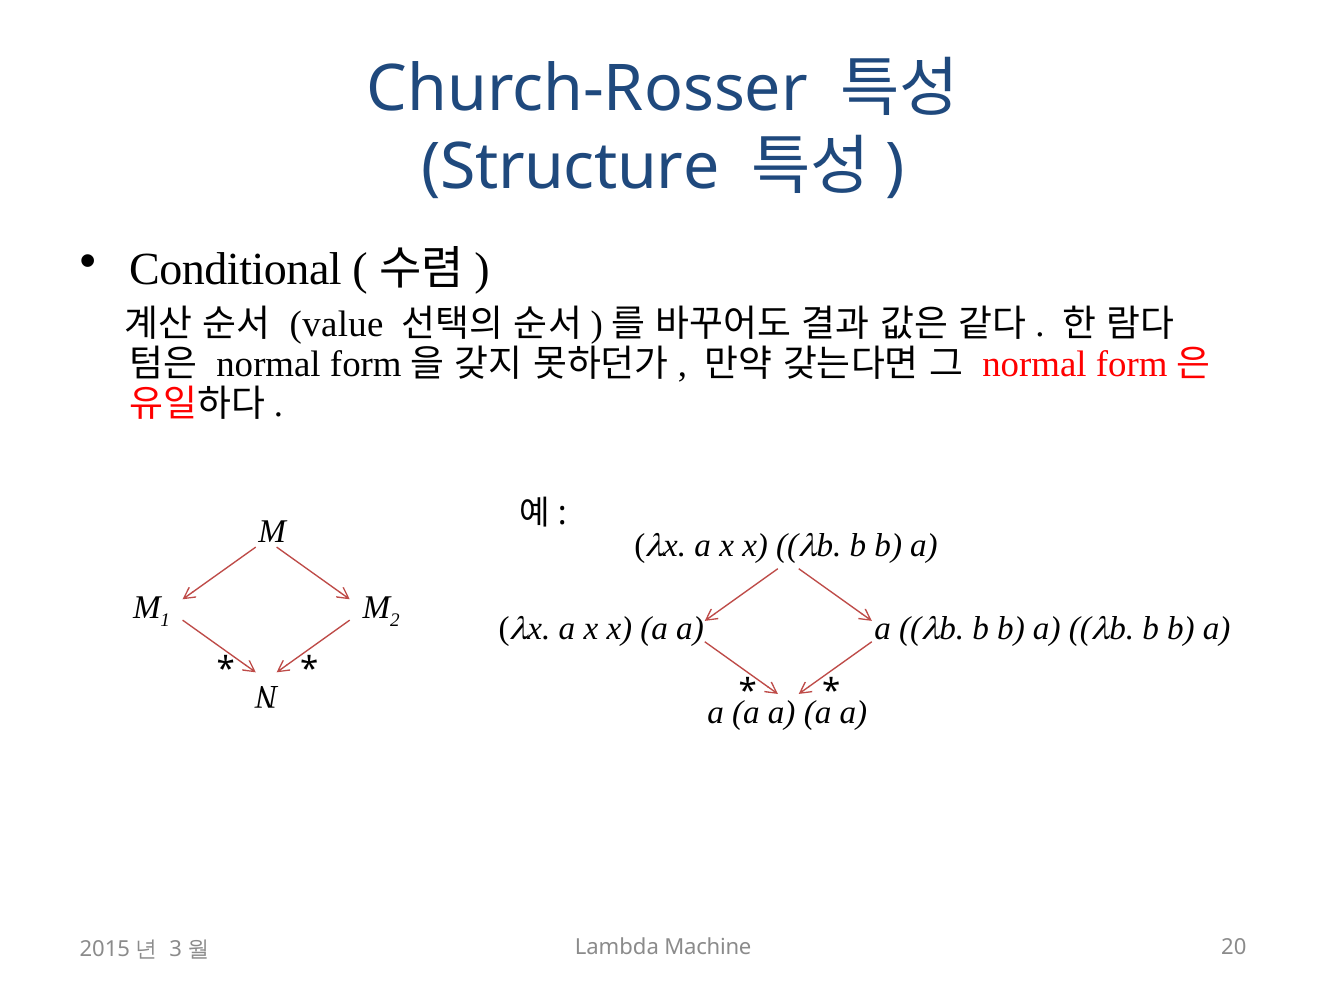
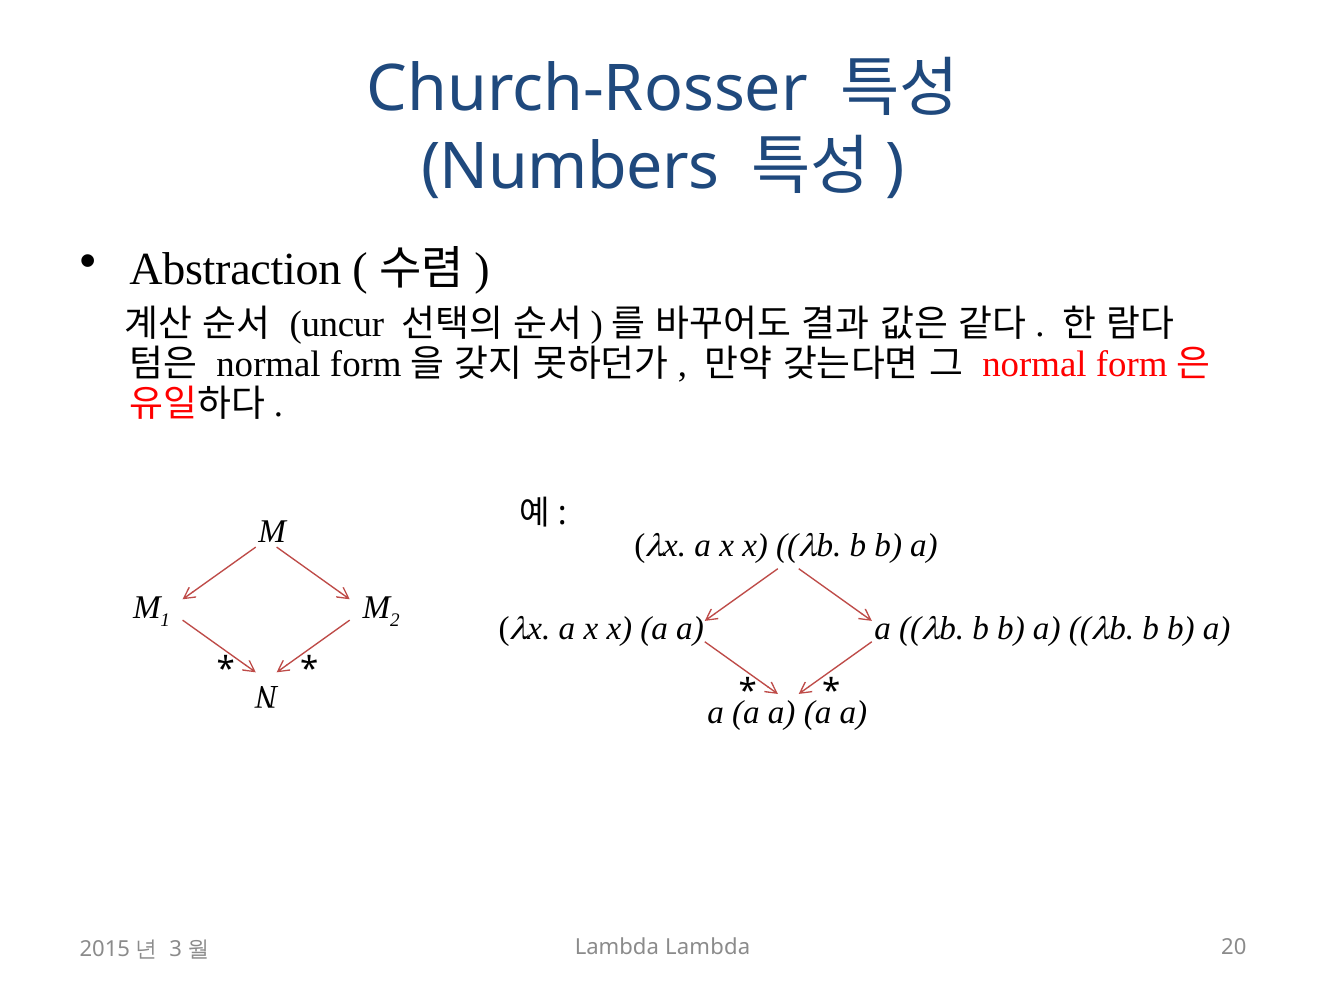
Structure: Structure -> Numbers
Conditional: Conditional -> Abstraction
value: value -> uncur
Lambda Machine: Machine -> Lambda
